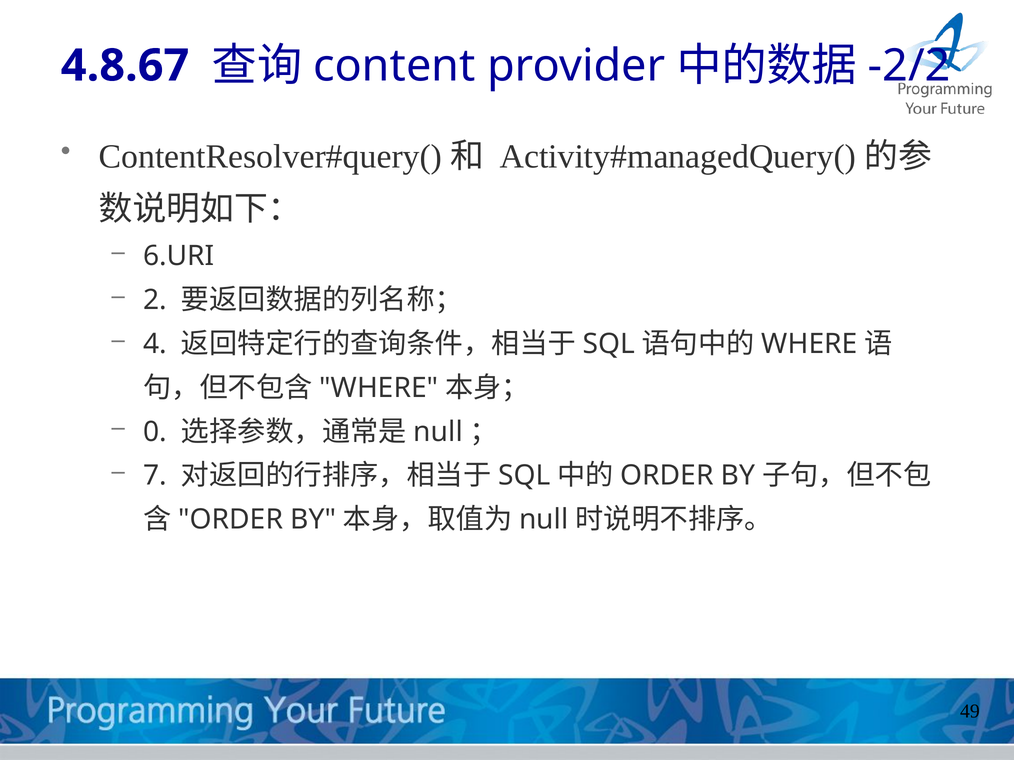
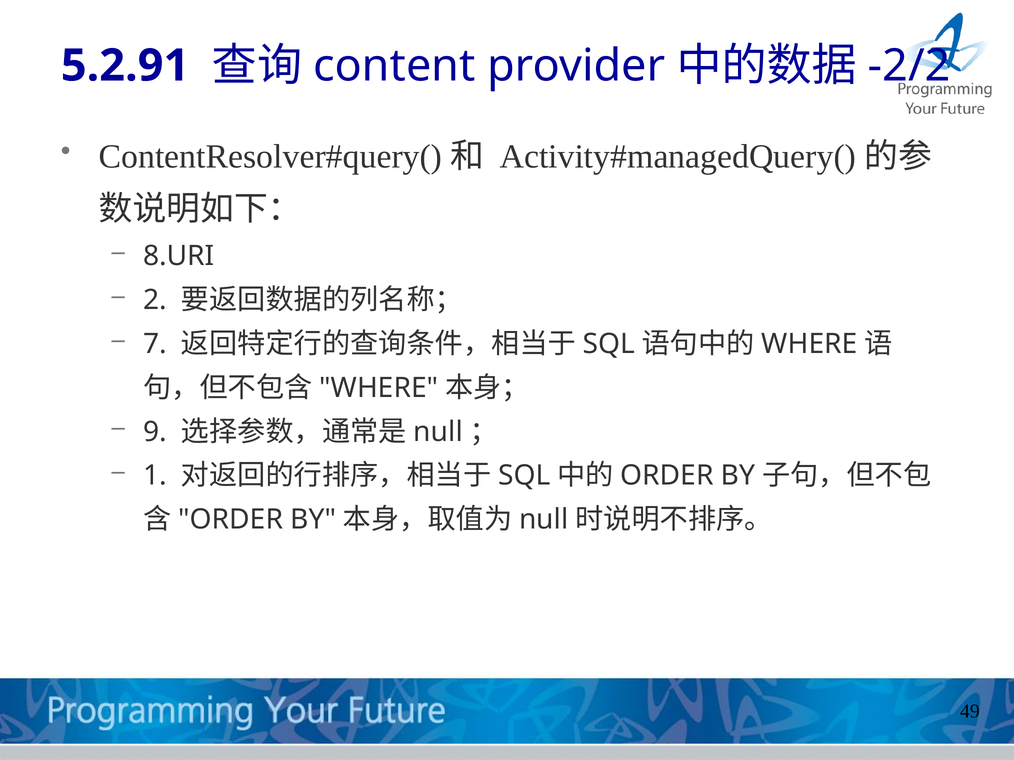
4.8.67: 4.8.67 -> 5.2.91
6.URI: 6.URI -> 8.URI
4: 4 -> 7
0: 0 -> 9
7: 7 -> 1
